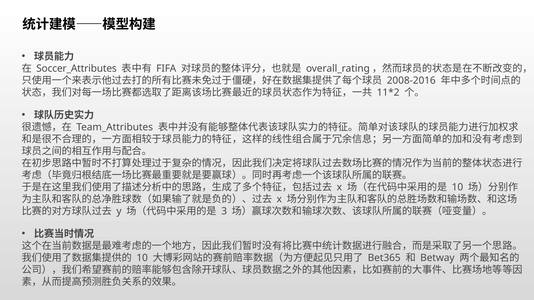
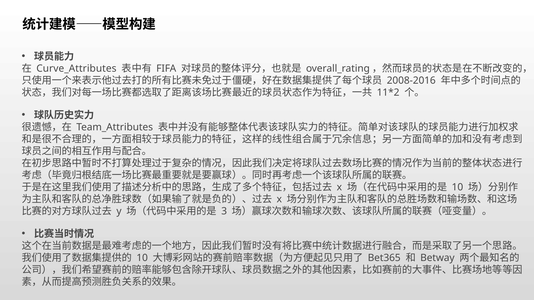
Soccer_Attributes: Soccer_Attributes -> Curve_Attributes
